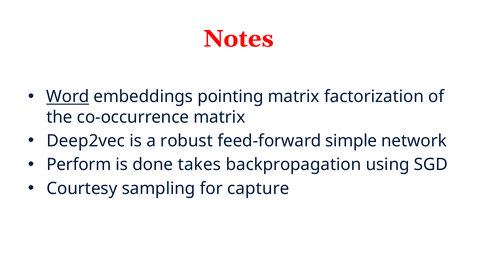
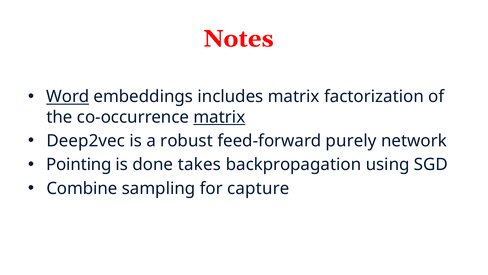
pointing: pointing -> includes
matrix at (219, 117) underline: none -> present
simple: simple -> purely
Perform: Perform -> Pointing
Courtesy: Courtesy -> Combine
